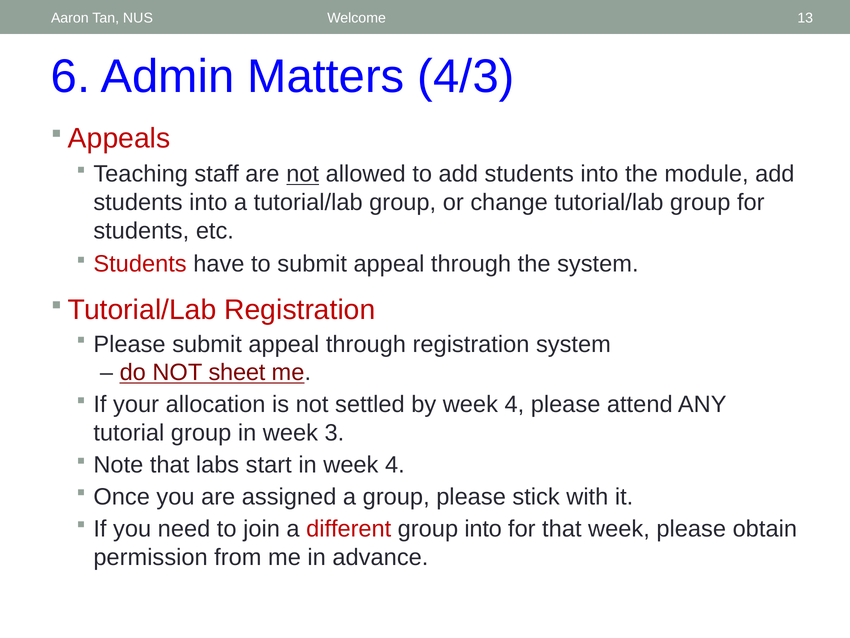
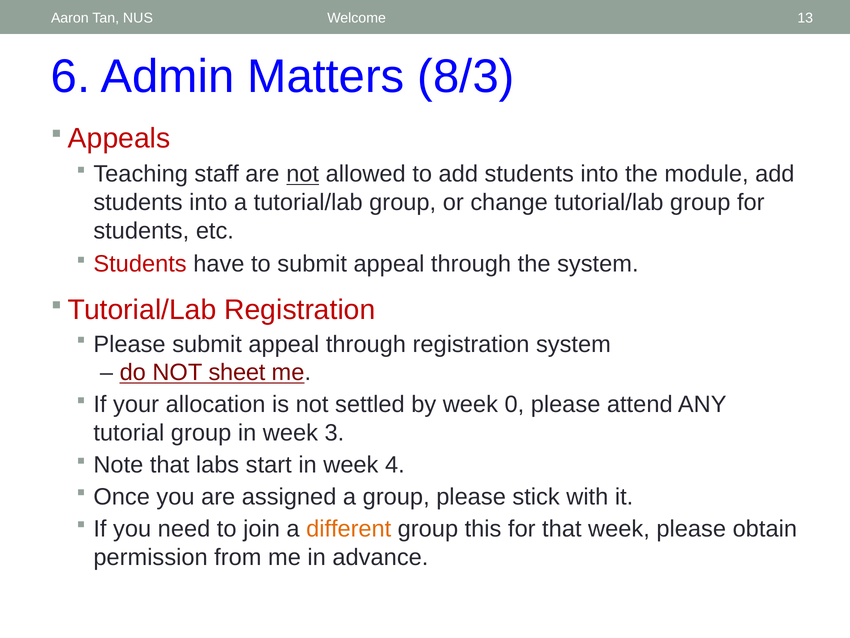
4/3: 4/3 -> 8/3
by week 4: 4 -> 0
different colour: red -> orange
group into: into -> this
